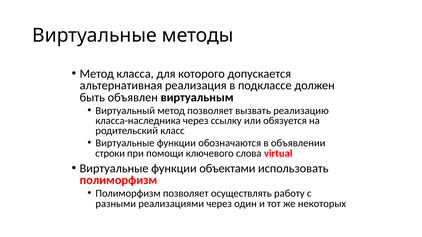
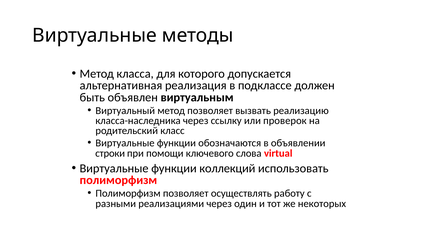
обязуется: обязуется -> проверок
объектами: объектами -> коллекций
